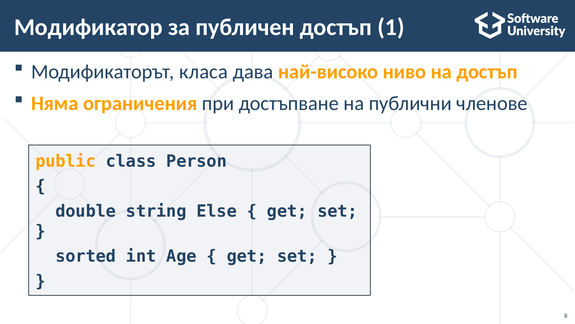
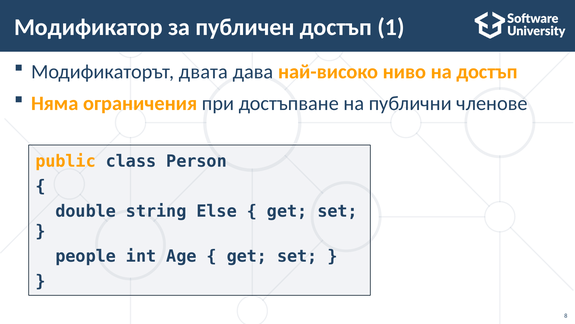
класа: класа -> двата
sorted: sorted -> people
